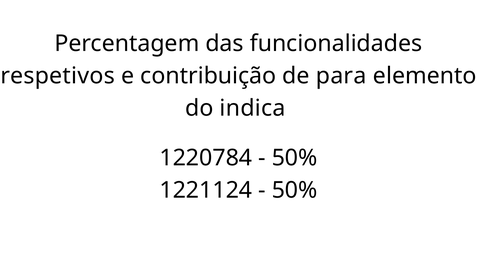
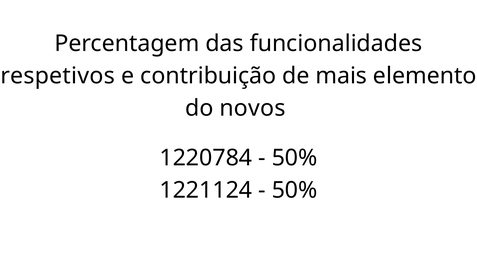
para: para -> mais
indica: indica -> novos
